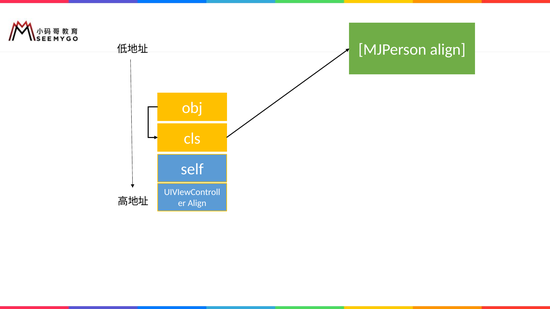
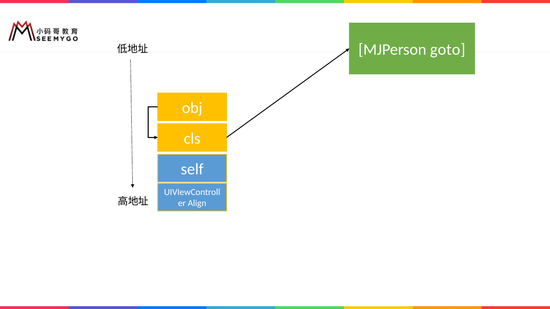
MJPerson align: align -> goto
